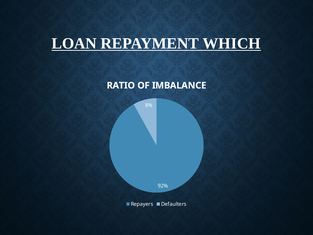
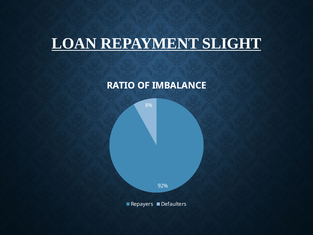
WHICH: WHICH -> SLIGHT
